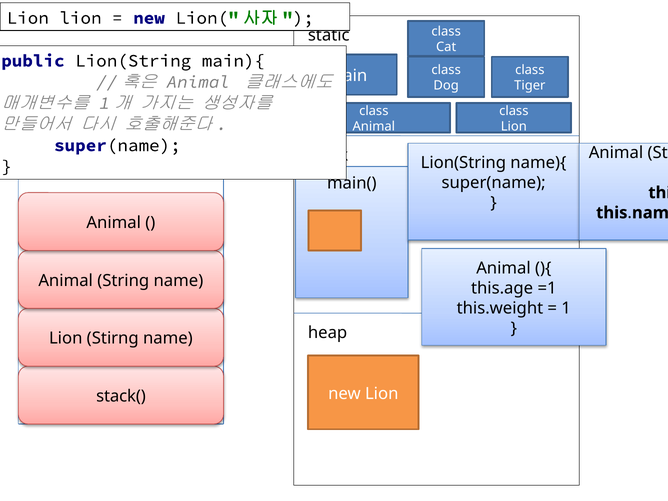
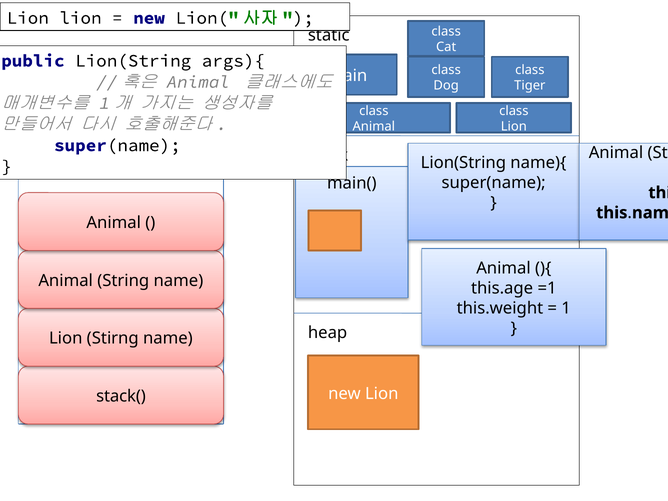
main){: main){ -> args){
